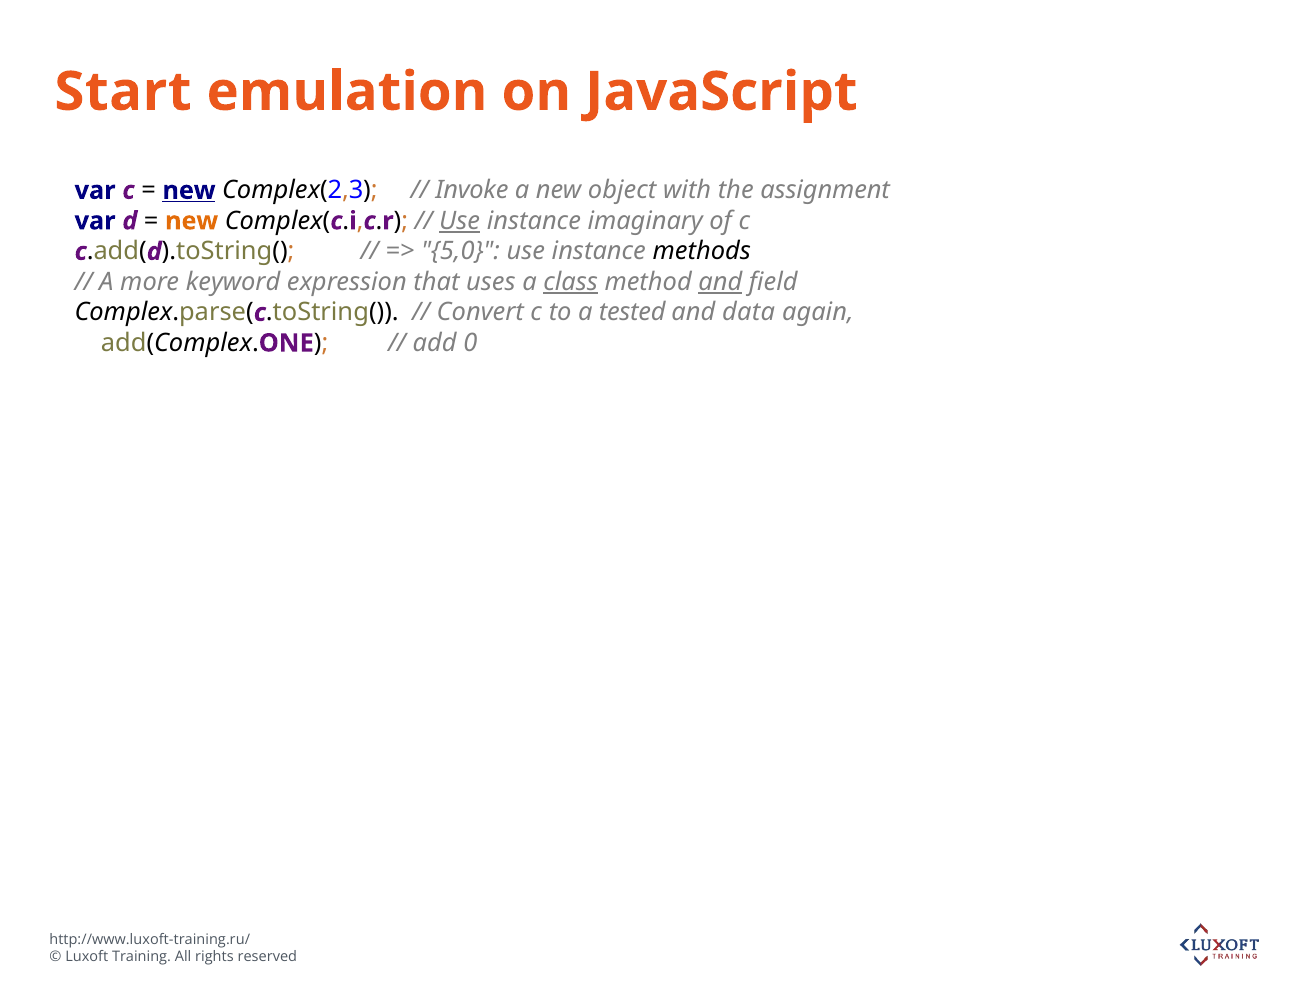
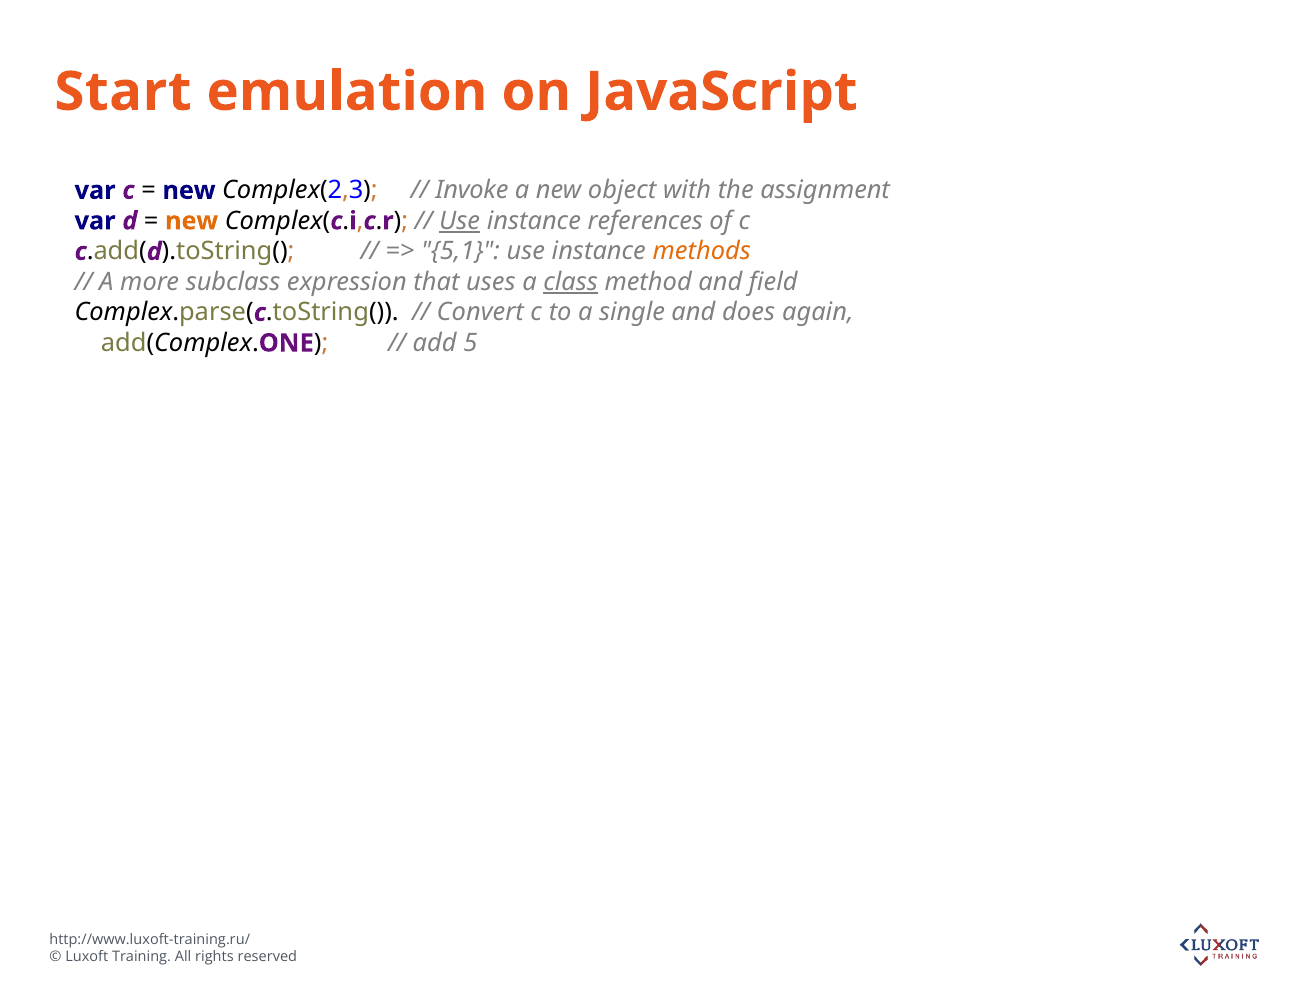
new at (189, 190) underline: present -> none
imaginary: imaginary -> references
5,0: 5,0 -> 5,1
methods colour: black -> orange
keyword: keyword -> subclass
and at (720, 282) underline: present -> none
tested: tested -> single
data: data -> does
0: 0 -> 5
